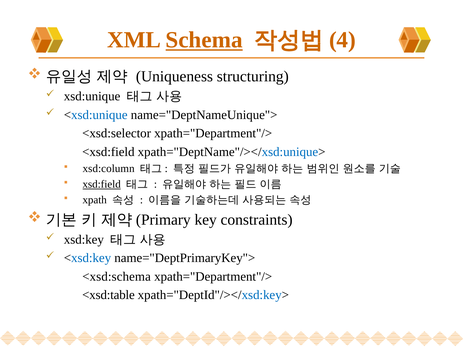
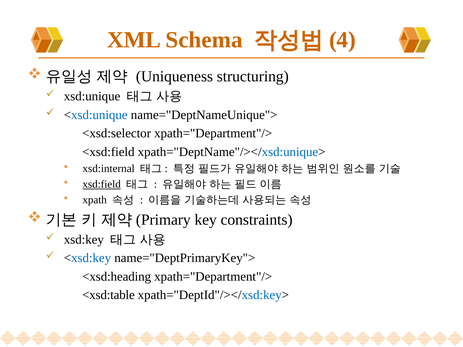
Schema underline: present -> none
xsd:column: xsd:column -> xsd:internal
<xsd:schema: <xsd:schema -> <xsd:heading
